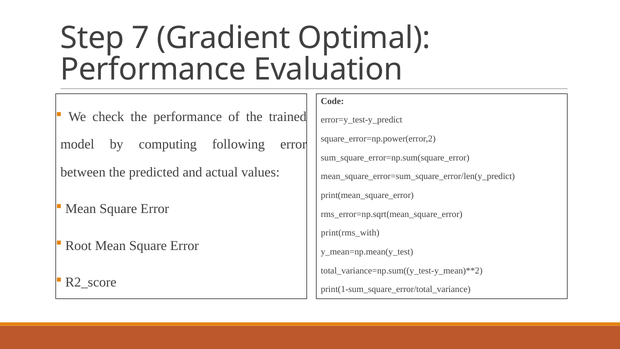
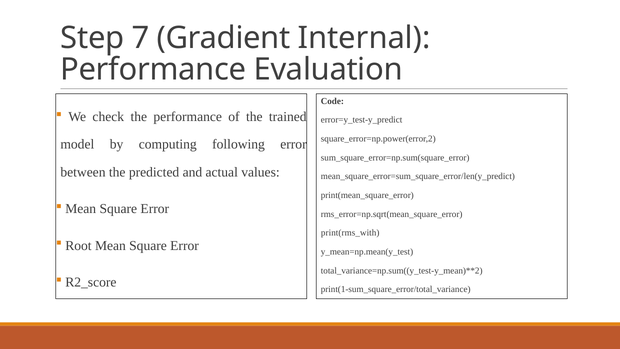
Optimal: Optimal -> Internal
